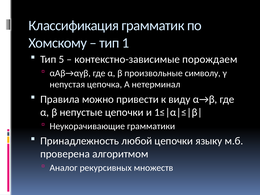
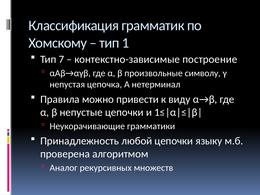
5: 5 -> 7
порождаем: порождаем -> построение
